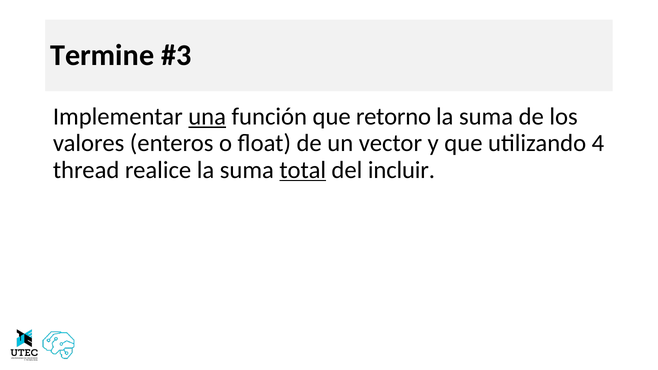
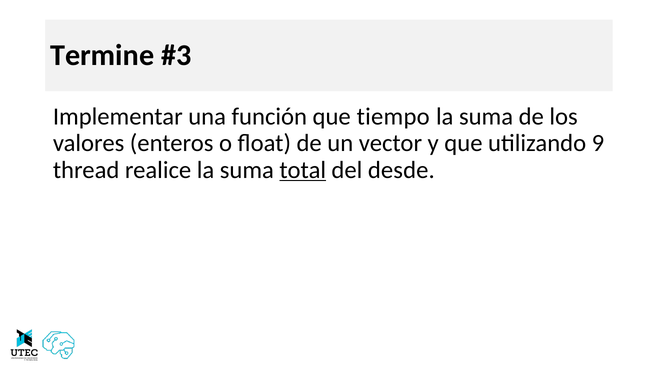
una underline: present -> none
retorno: retorno -> tiempo
4: 4 -> 9
incluir: incluir -> desde
